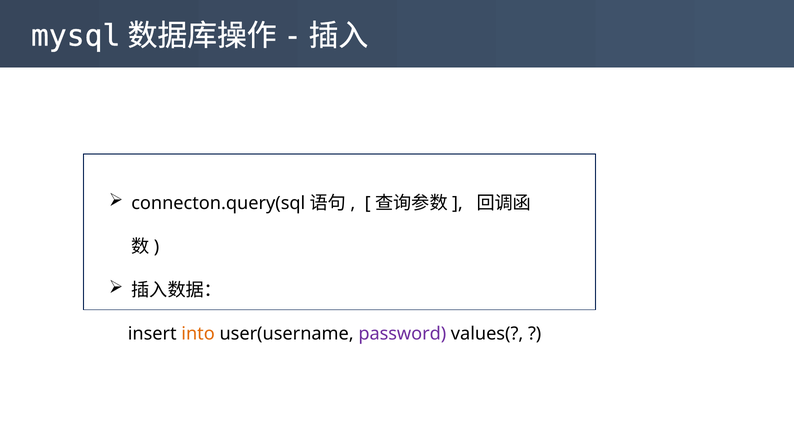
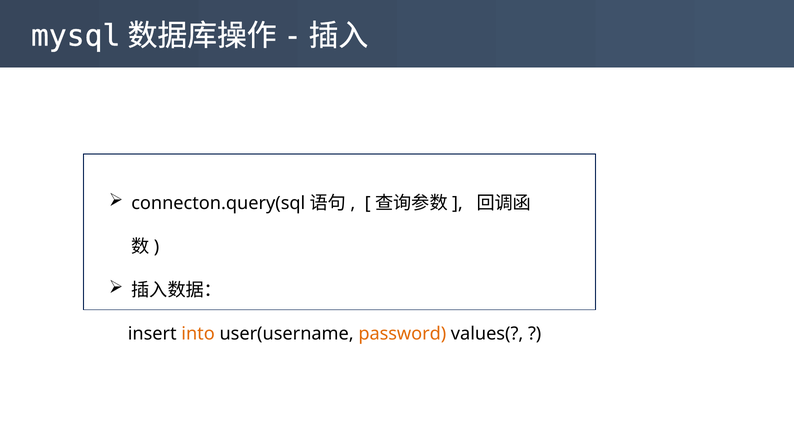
password colour: purple -> orange
